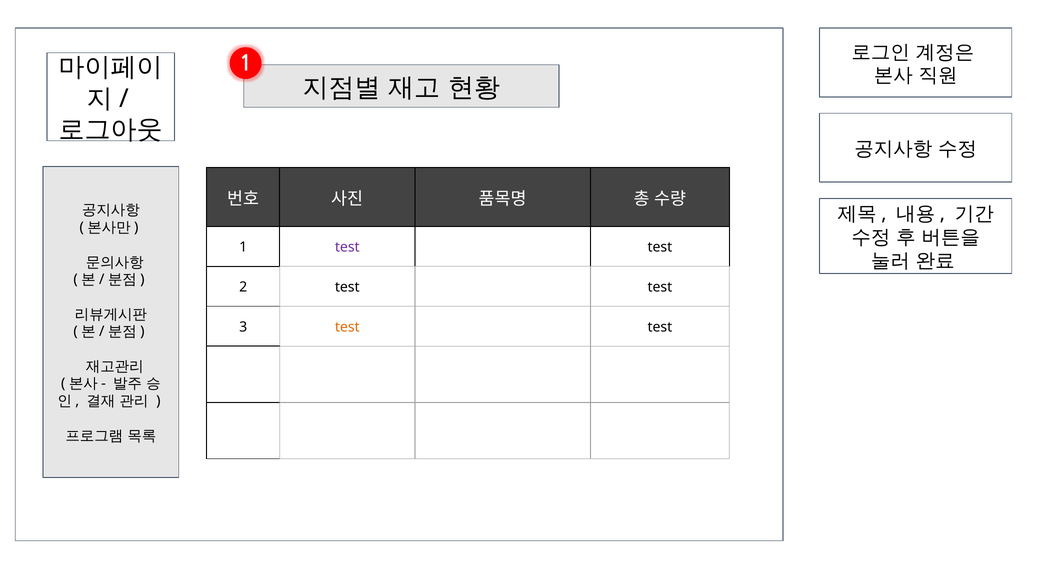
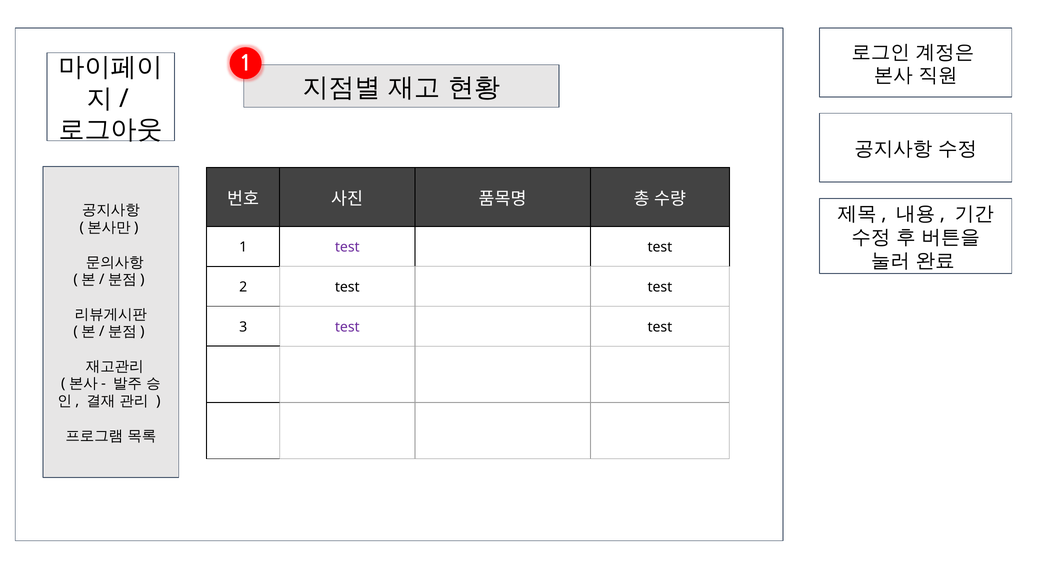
test at (347, 327) colour: orange -> purple
